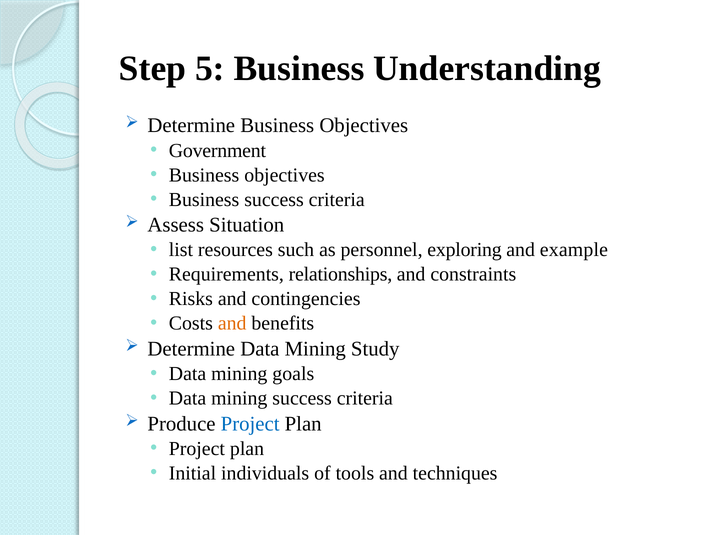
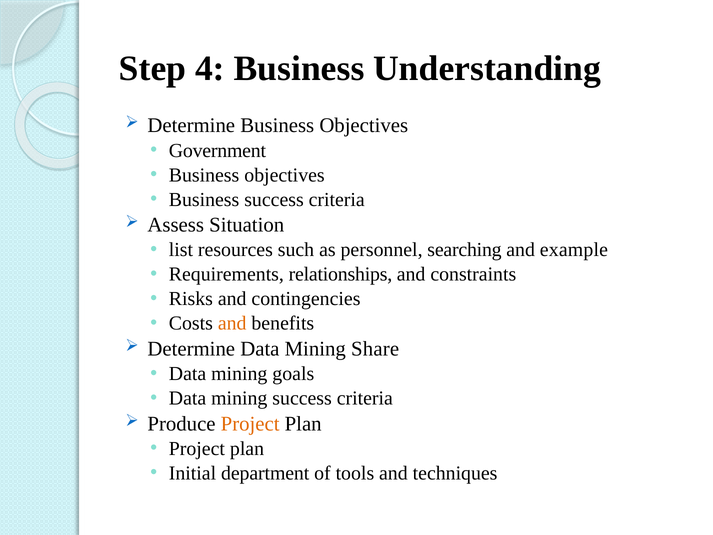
5: 5 -> 4
exploring: exploring -> searching
Study: Study -> Share
Project at (250, 424) colour: blue -> orange
individuals: individuals -> department
